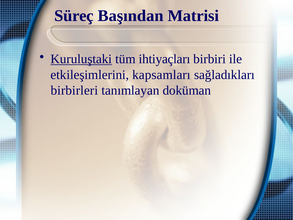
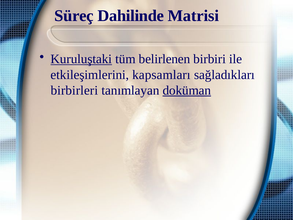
Başından: Başından -> Dahilinde
ihtiyaçları: ihtiyaçları -> belirlenen
doküman underline: none -> present
